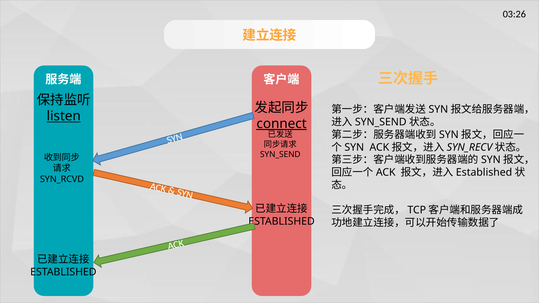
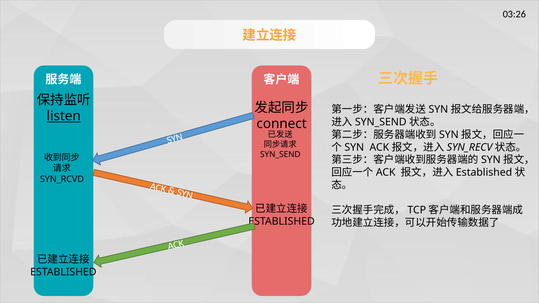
connect underline: present -> none
